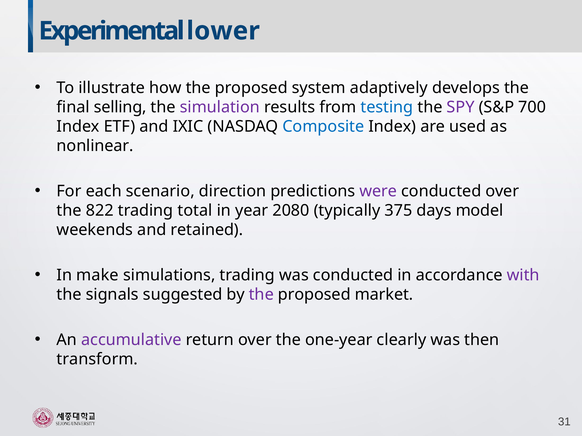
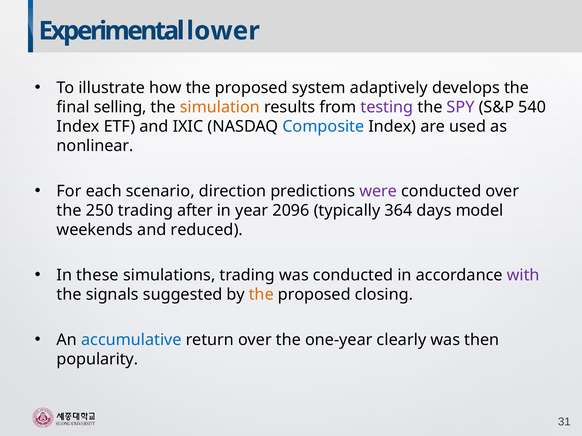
simulation colour: purple -> orange
testing colour: blue -> purple
700: 700 -> 540
822: 822 -> 250
total: total -> after
2080: 2080 -> 2096
375: 375 -> 364
retained: retained -> reduced
make: make -> these
the at (261, 295) colour: purple -> orange
market: market -> closing
accumulative colour: purple -> blue
transform: transform -> popularity
